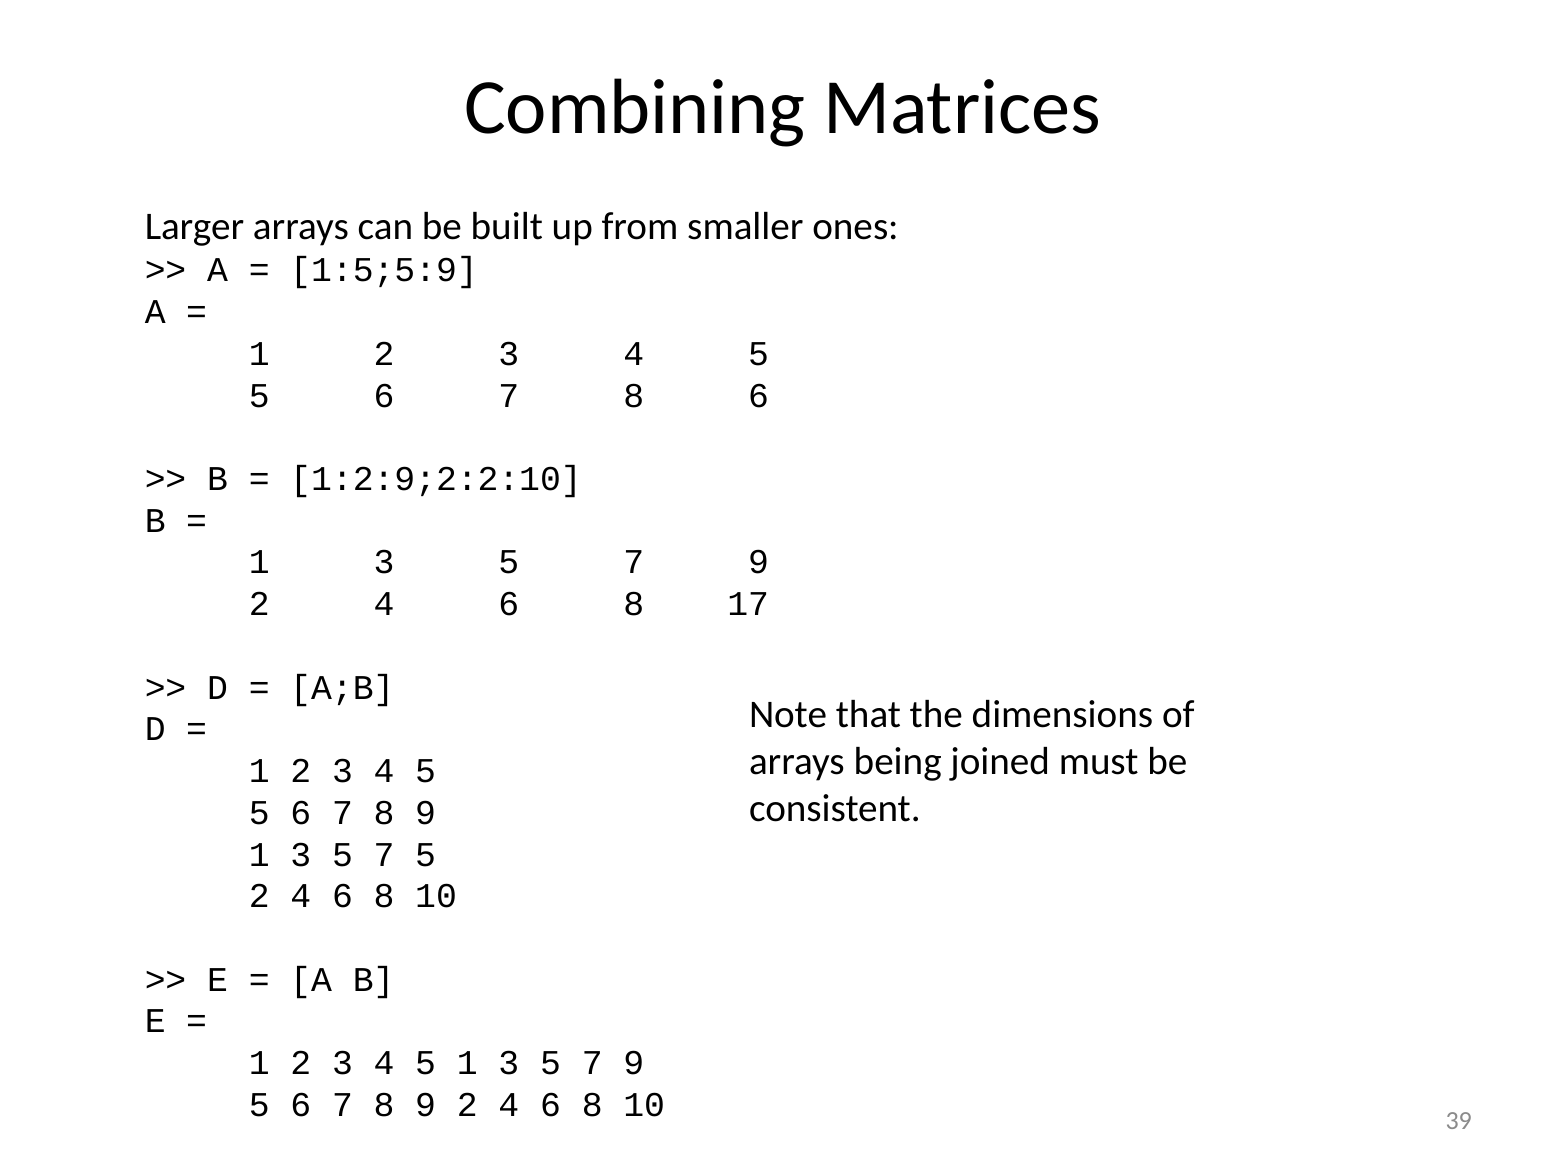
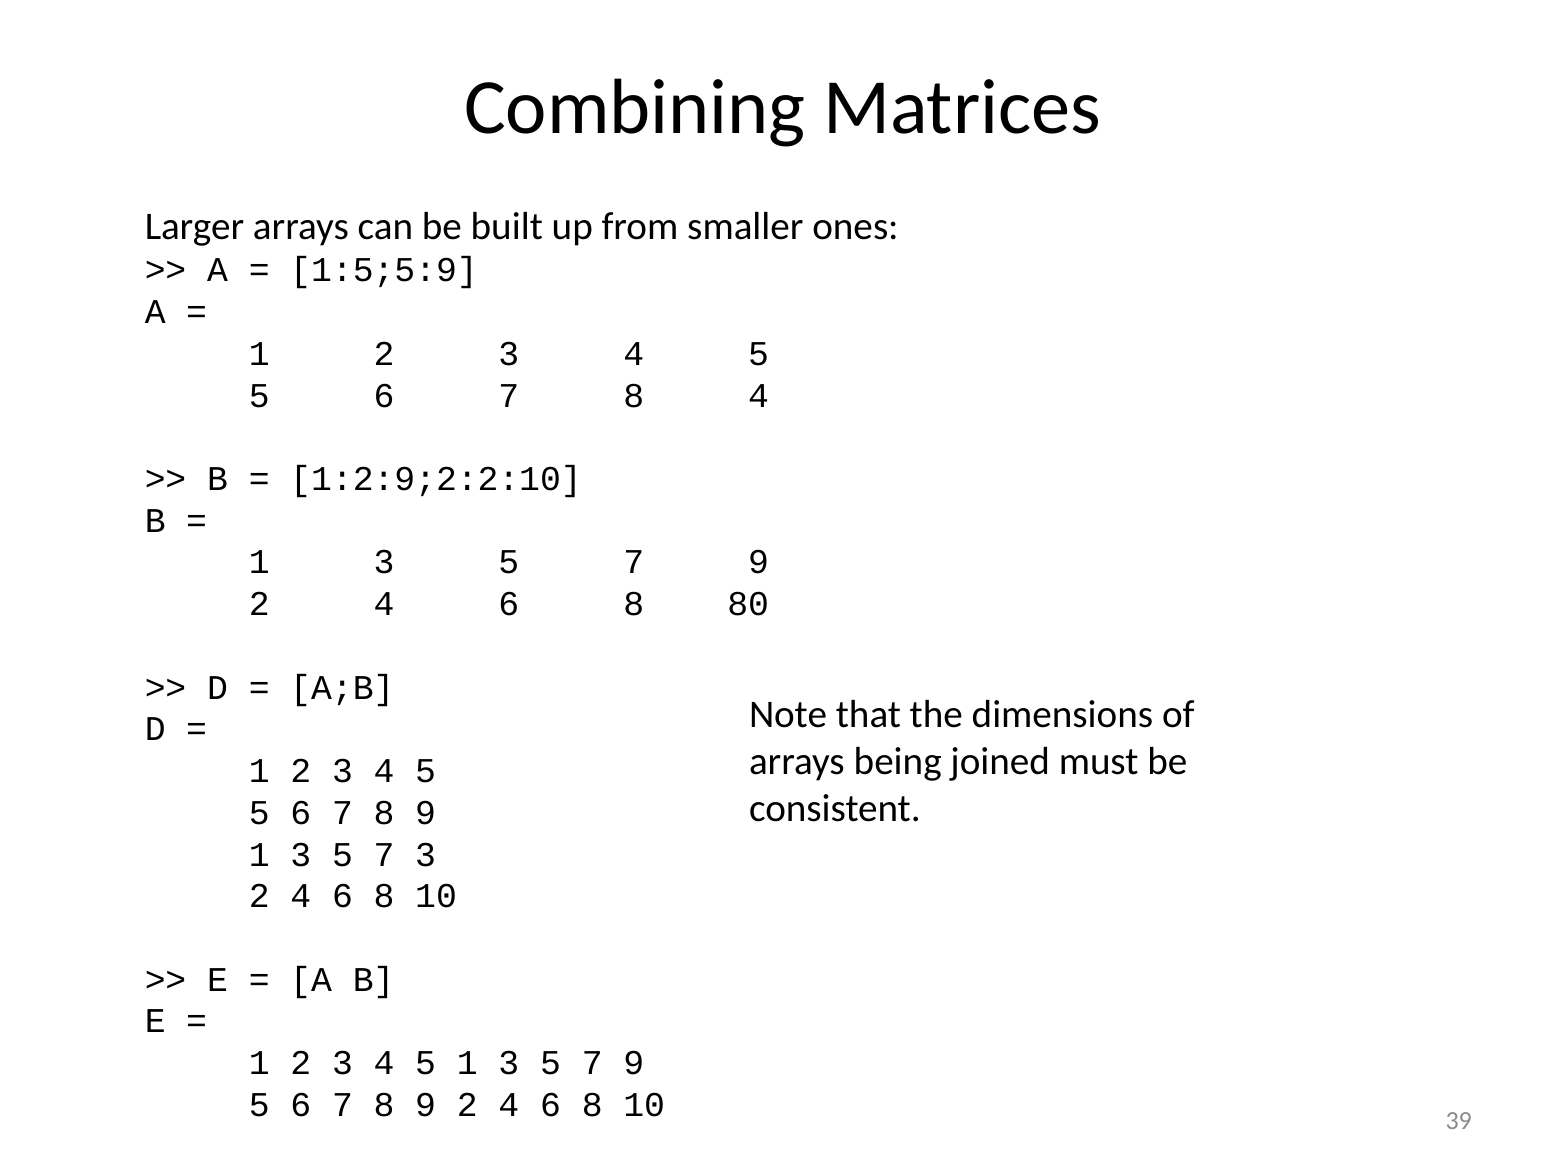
8 6: 6 -> 4
17: 17 -> 80
7 5: 5 -> 3
